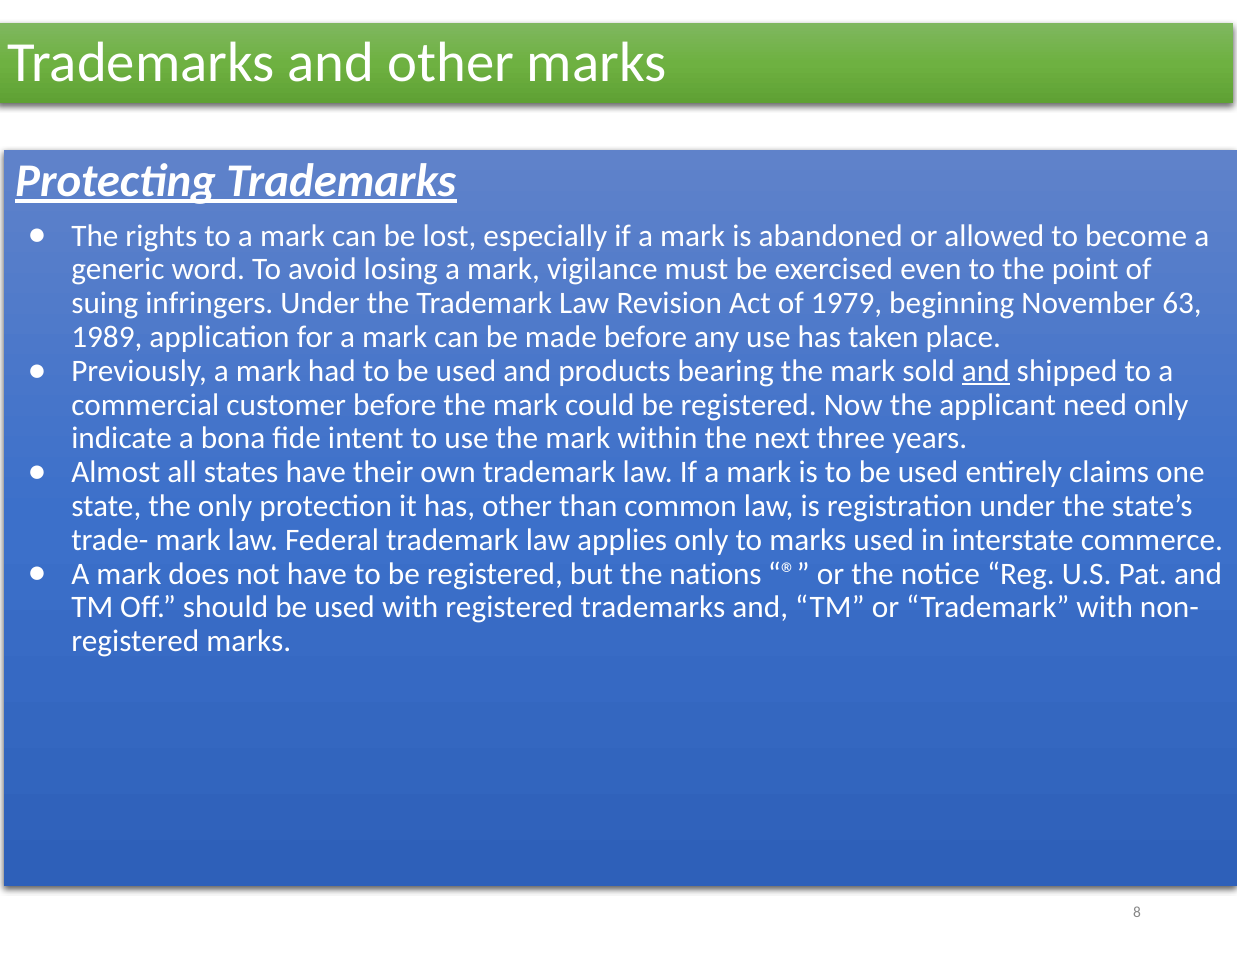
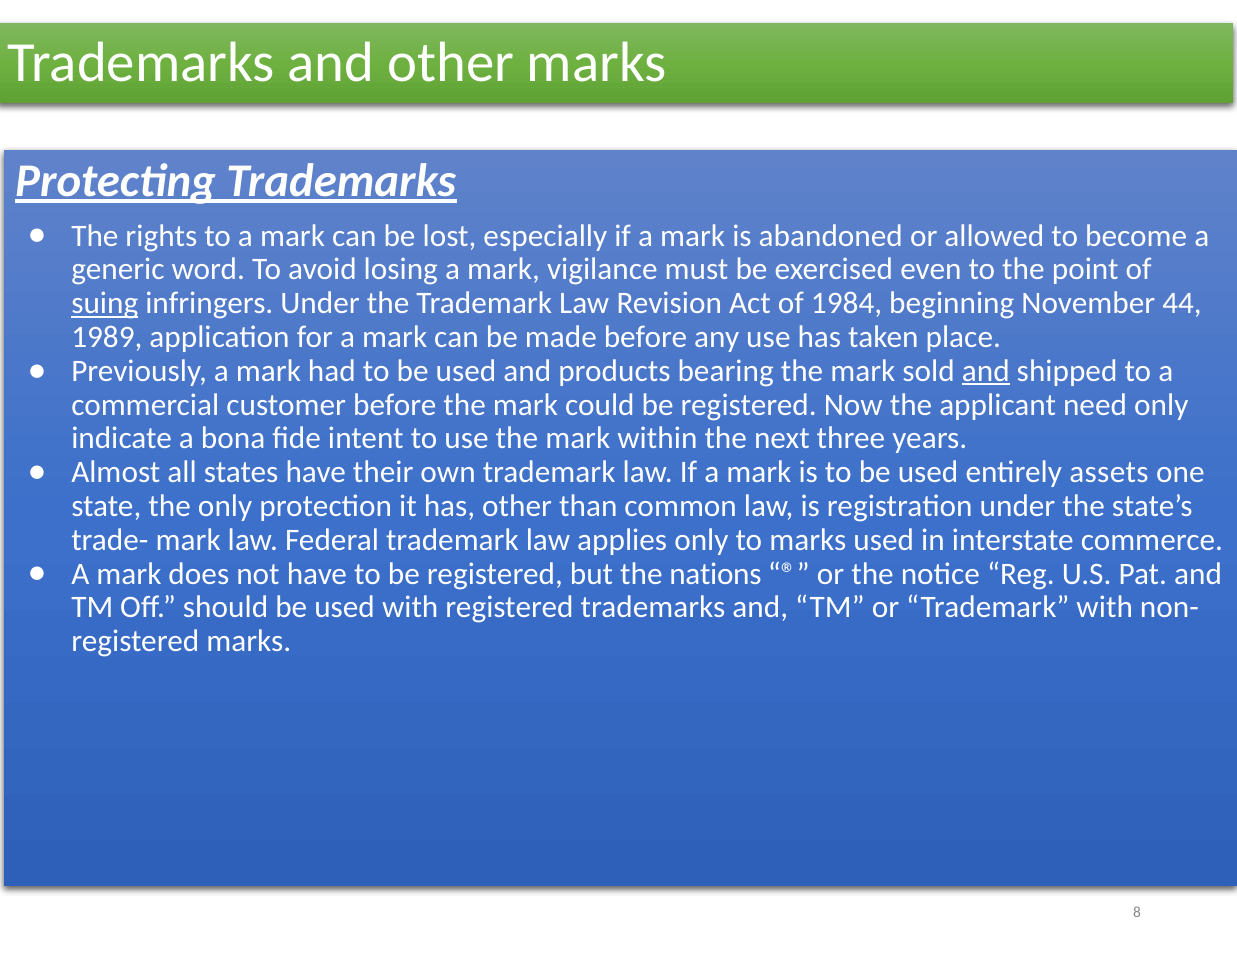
suing underline: none -> present
1979: 1979 -> 1984
63: 63 -> 44
claims: claims -> assets
